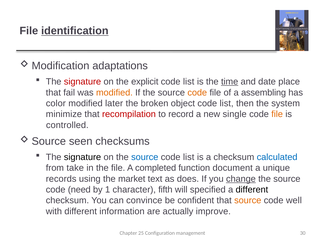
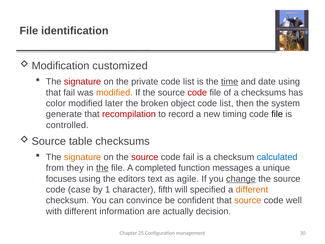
identification underline: present -> none
adaptations: adaptations -> customized
explicit: explicit -> private
date place: place -> using
code at (197, 92) colour: orange -> red
a assembling: assembling -> checksums
minimize: minimize -> generate
single: single -> timing
file at (277, 114) colour: orange -> black
seen: seen -> table
signature at (83, 157) colour: black -> orange
source at (145, 157) colour: blue -> red
list at (189, 157): list -> fail
take: take -> they
the at (102, 168) underline: none -> present
document: document -> messages
records: records -> focuses
market: market -> editors
does: does -> agile
need: need -> case
different at (252, 189) colour: black -> orange
improve: improve -> decision
